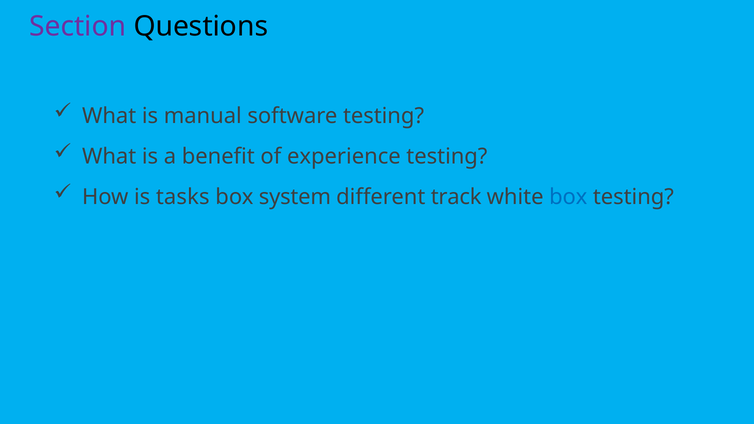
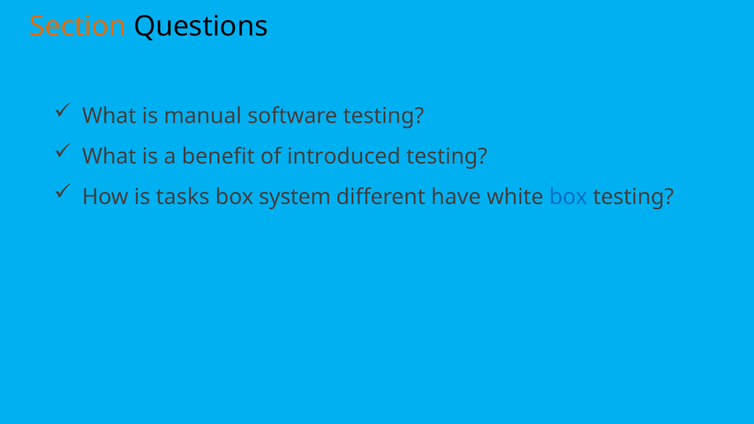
Section colour: purple -> orange
experience: experience -> introduced
track: track -> have
